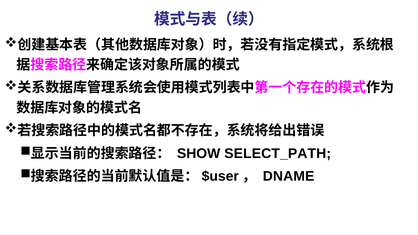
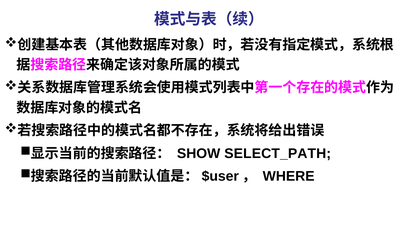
DNAME: DNAME -> WHERE
